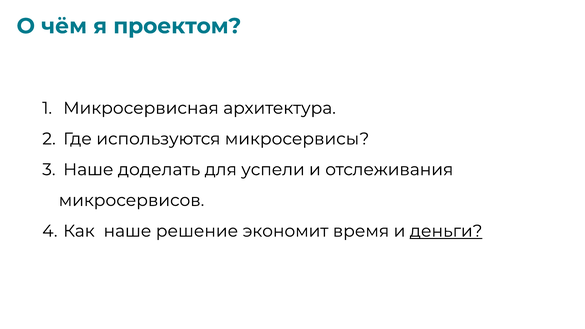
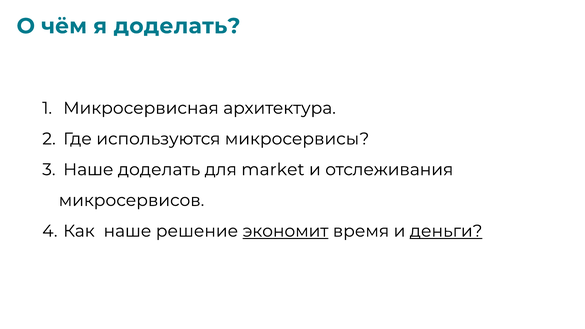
я проектом: проектом -> доделать
успели: успели -> market
экономит underline: none -> present
